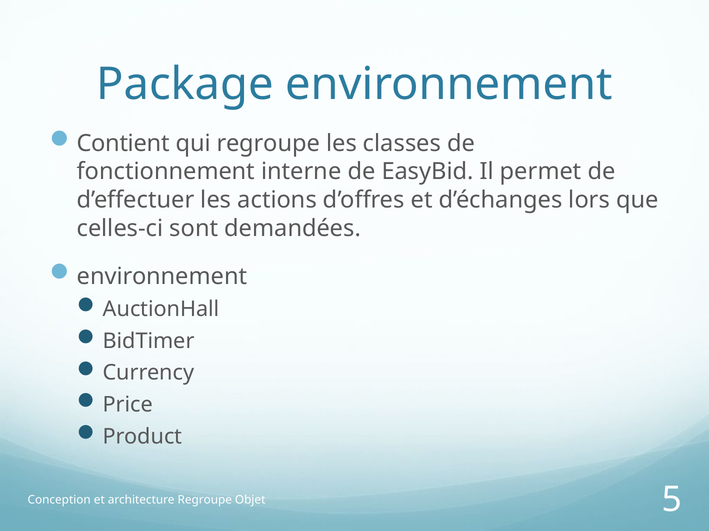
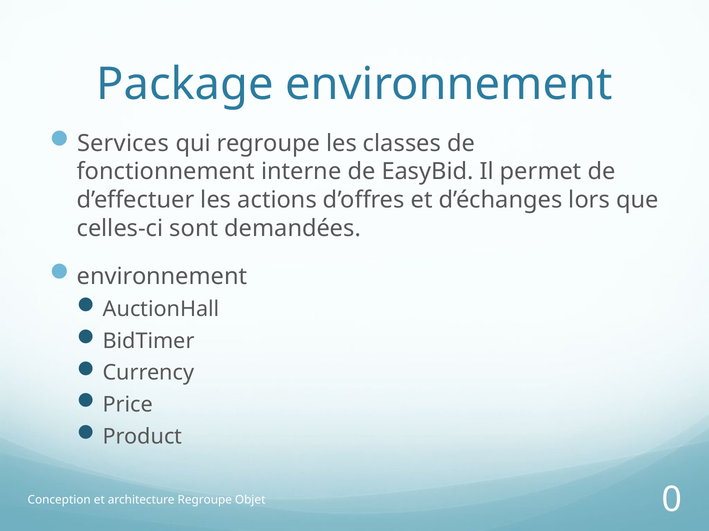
Contient: Contient -> Services
5: 5 -> 0
